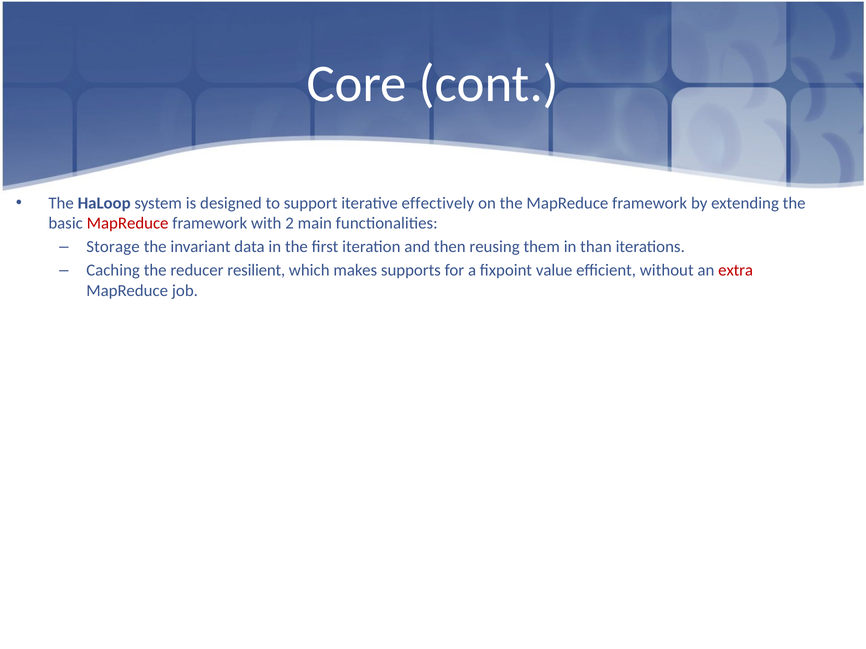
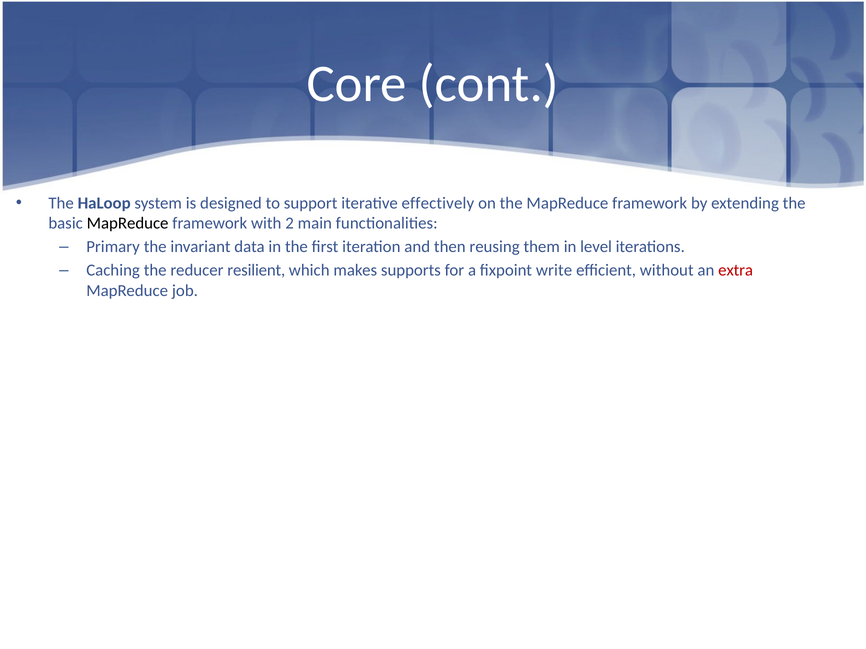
MapReduce at (128, 223) colour: red -> black
Storage: Storage -> Primary
than: than -> level
value: value -> write
